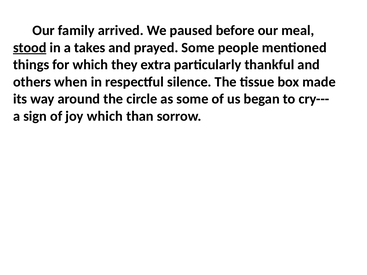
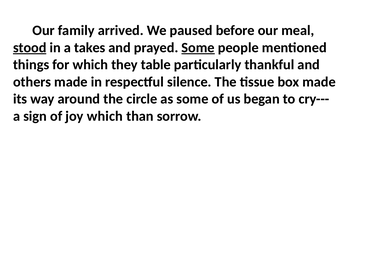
Some at (198, 48) underline: none -> present
extra: extra -> table
others when: when -> made
